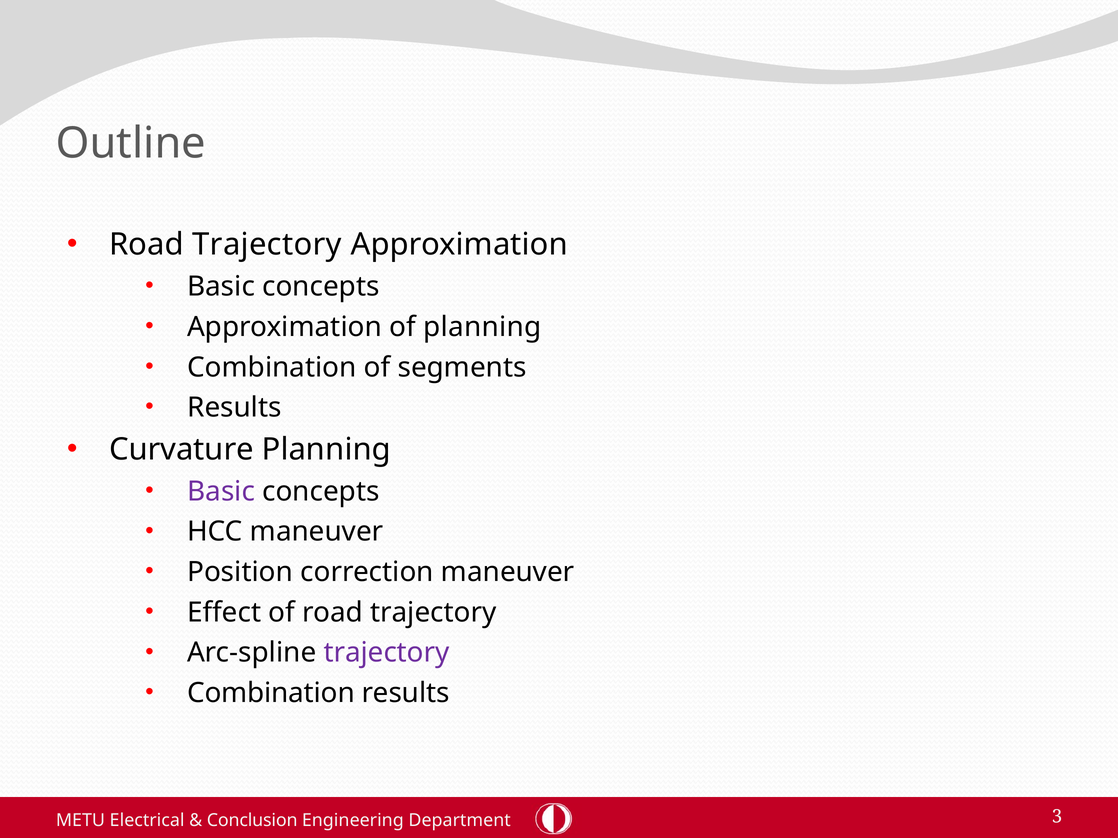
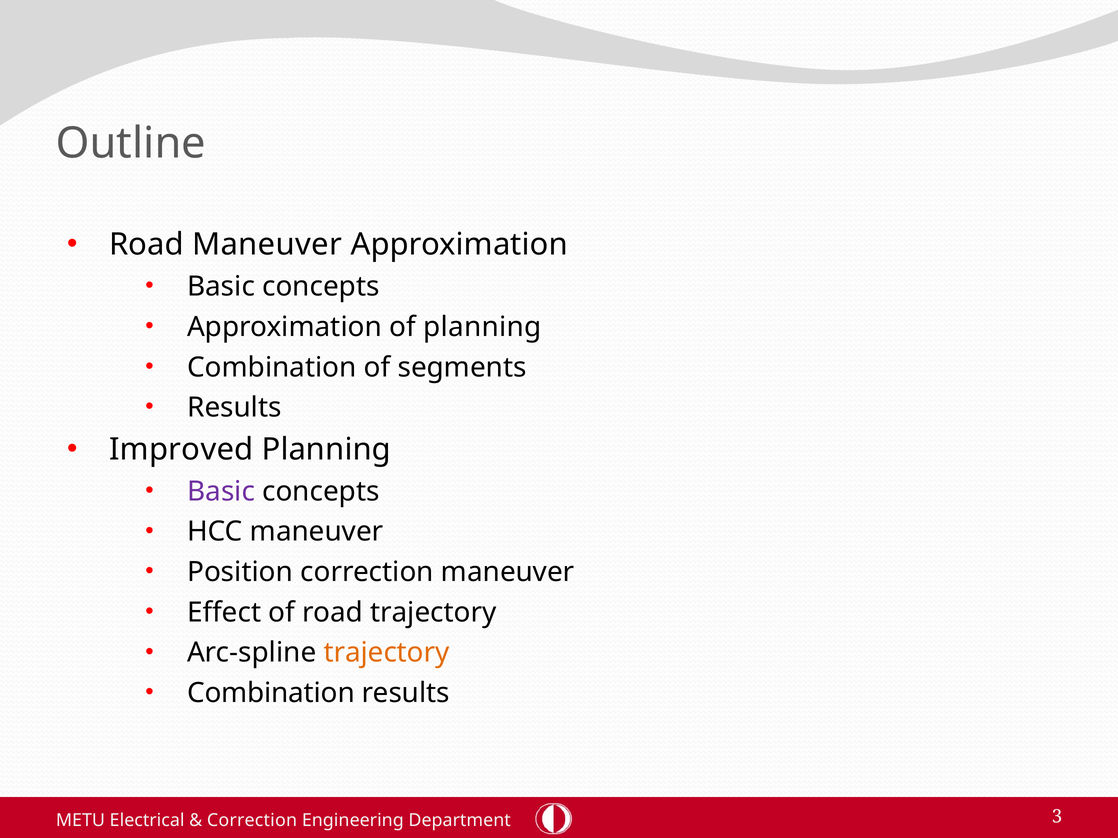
Trajectory at (267, 245): Trajectory -> Maneuver
Curvature: Curvature -> Improved
trajectory at (387, 653) colour: purple -> orange
Conclusion at (252, 821): Conclusion -> Correction
